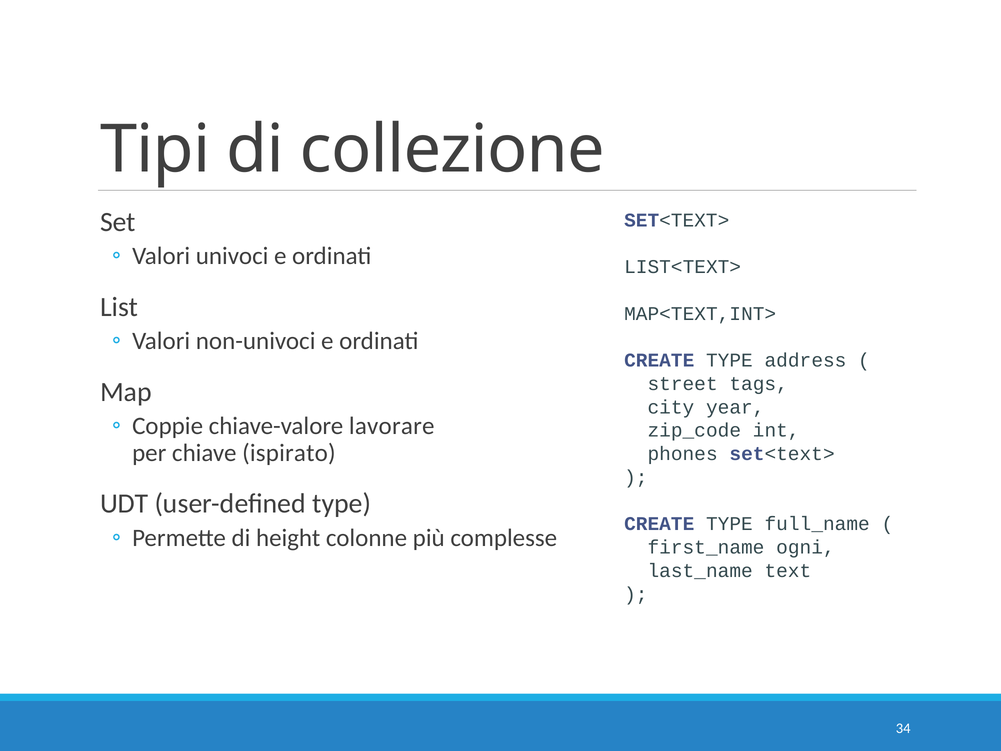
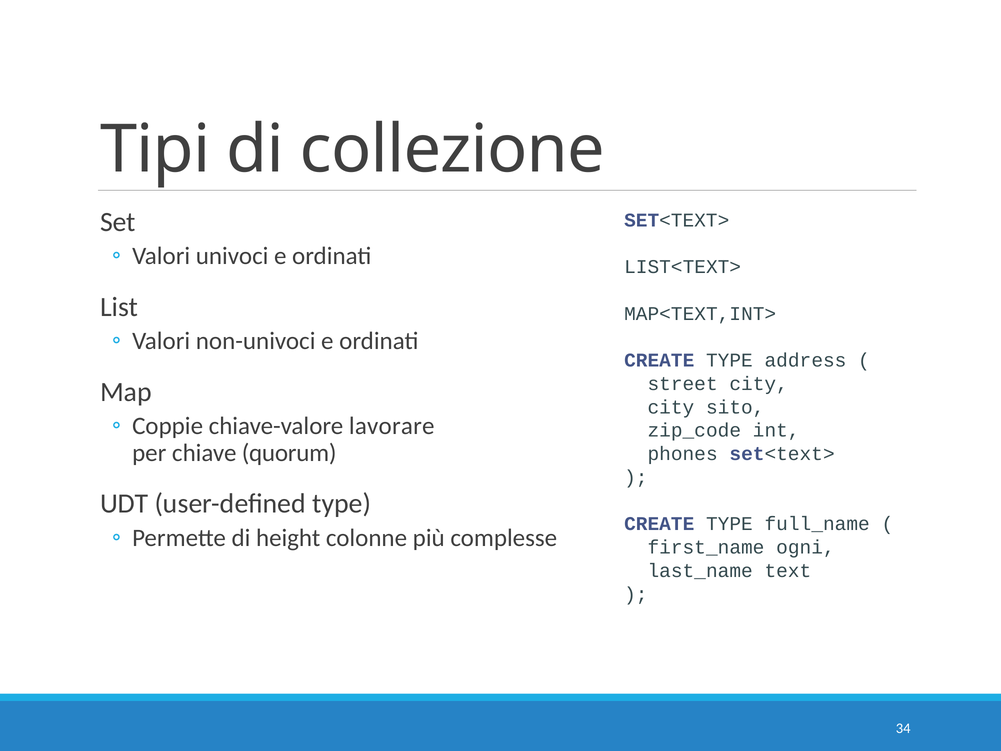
street tags: tags -> city
year: year -> sito
ispirato: ispirato -> quorum
